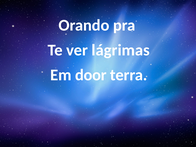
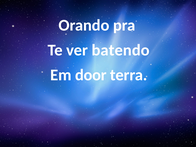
lágrimas: lágrimas -> batendo
